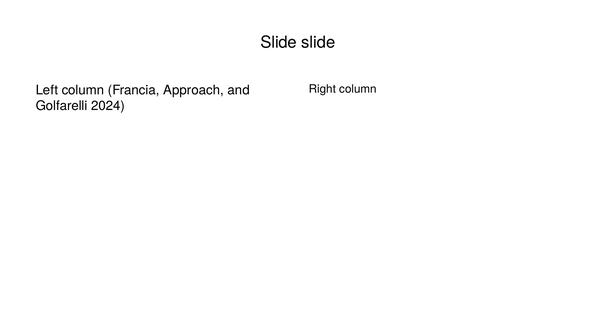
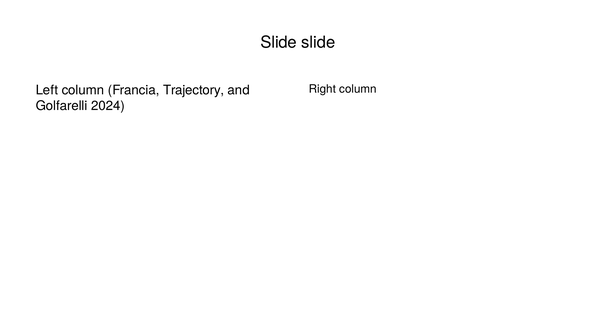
Approach: Approach -> Trajectory
